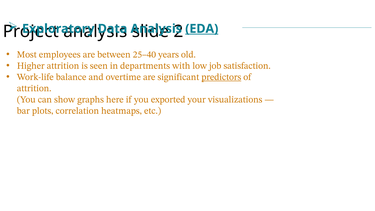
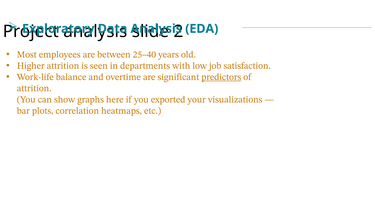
EDA underline: present -> none
